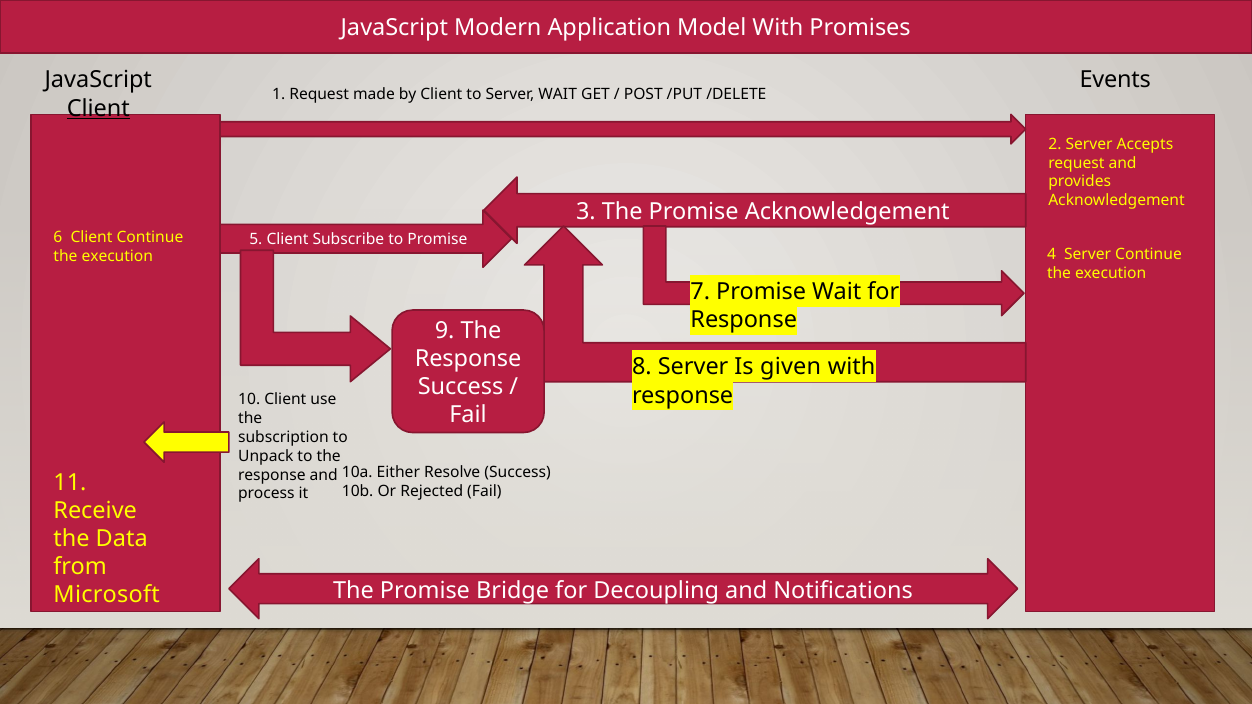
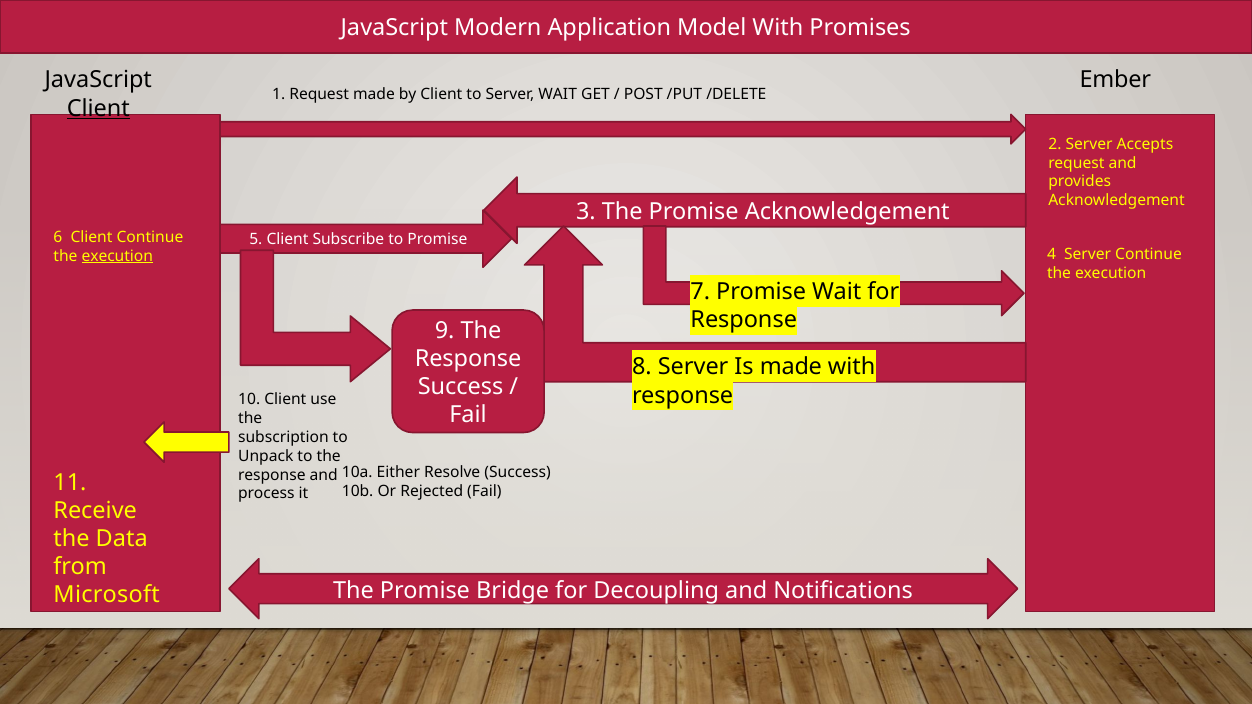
Events: Events -> Ember
execution at (117, 256) underline: none -> present
Is given: given -> made
